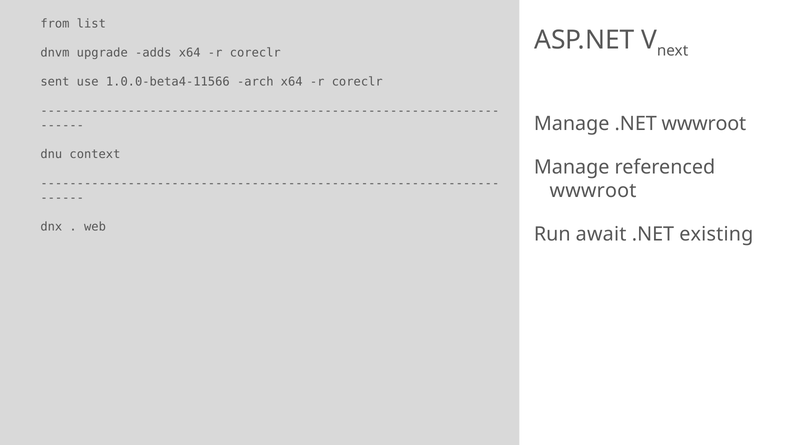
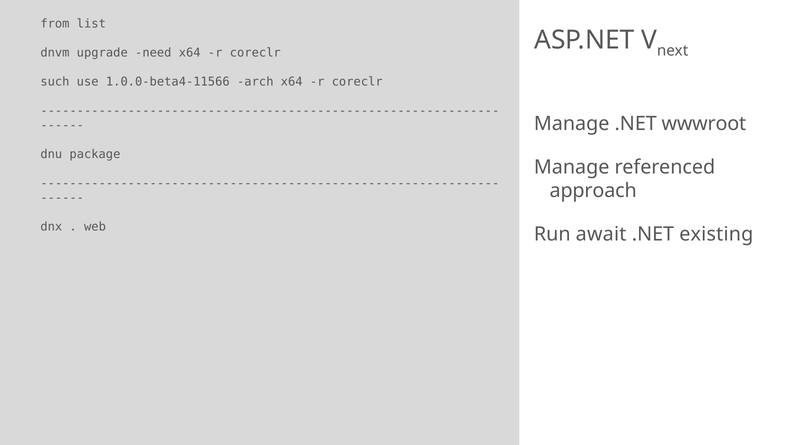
adds: adds -> need
sent: sent -> such
context: context -> package
wwwroot at (593, 191): wwwroot -> approach
